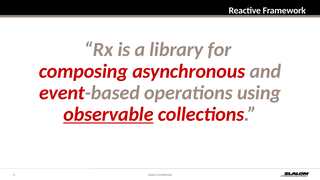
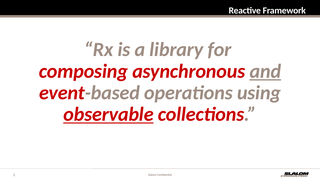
and underline: none -> present
